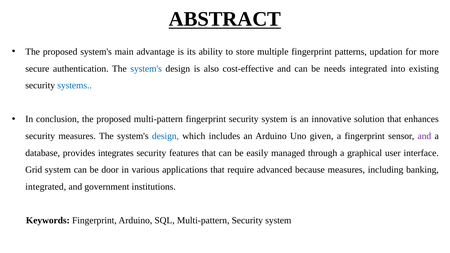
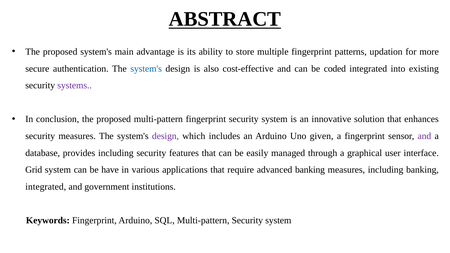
needs: needs -> coded
systems colour: blue -> purple
design at (165, 136) colour: blue -> purple
provides integrates: integrates -> including
door: door -> have
advanced because: because -> banking
